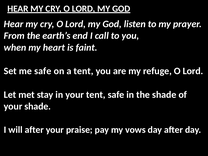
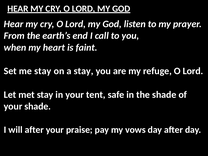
me safe: safe -> stay
a tent: tent -> stay
